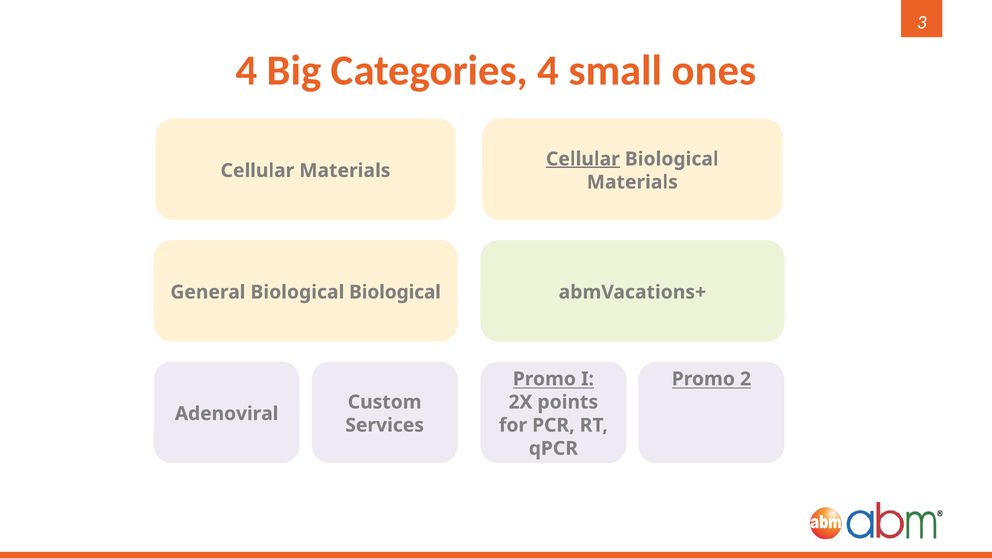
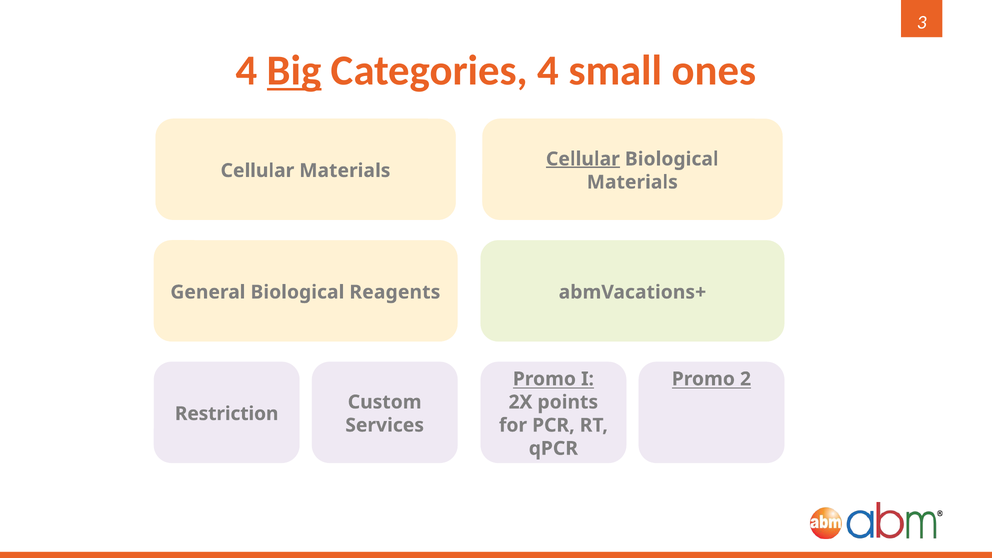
Big underline: none -> present
Biological Biological: Biological -> Reagents
Adenoviral: Adenoviral -> Restriction
